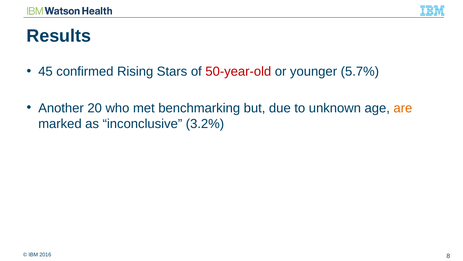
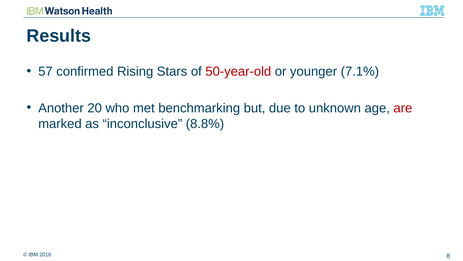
45: 45 -> 57
5.7%: 5.7% -> 7.1%
are colour: orange -> red
3.2%: 3.2% -> 8.8%
